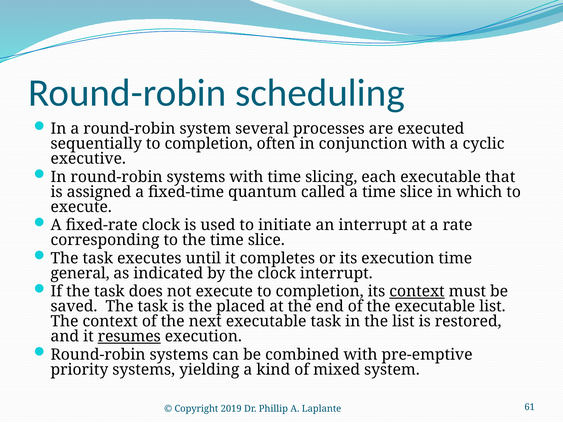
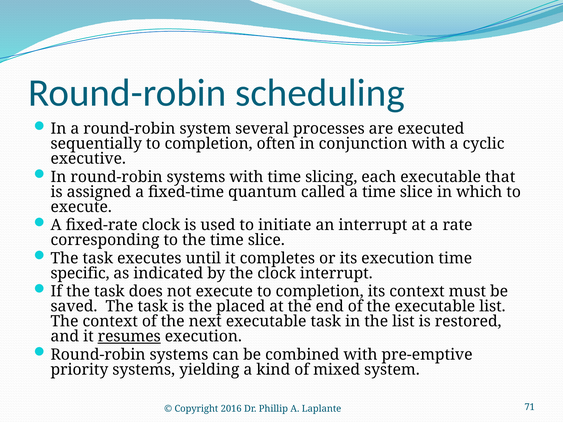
general: general -> specific
context at (417, 292) underline: present -> none
2019: 2019 -> 2016
61: 61 -> 71
